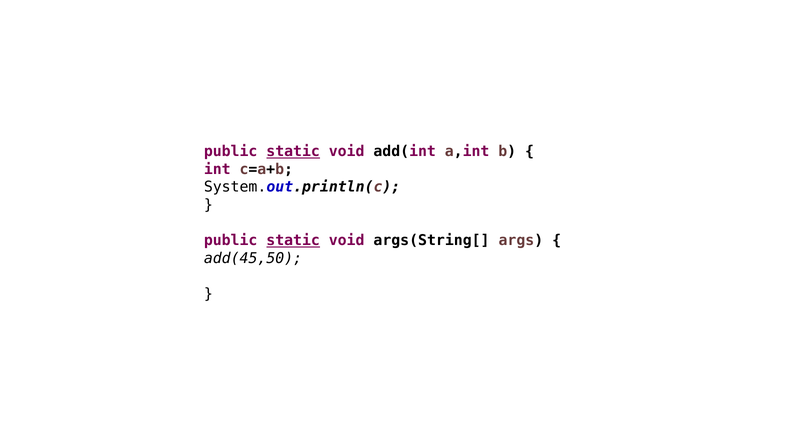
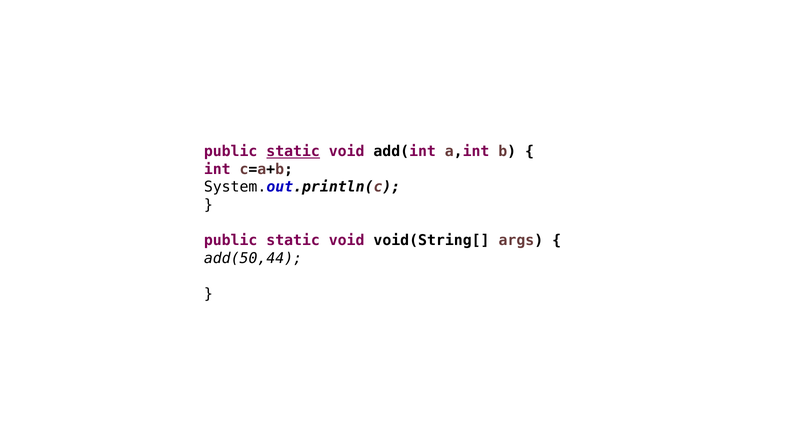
static at (293, 241) underline: present -> none
args(String[: args(String[ -> void(String[
add(45,50: add(45,50 -> add(50,44
